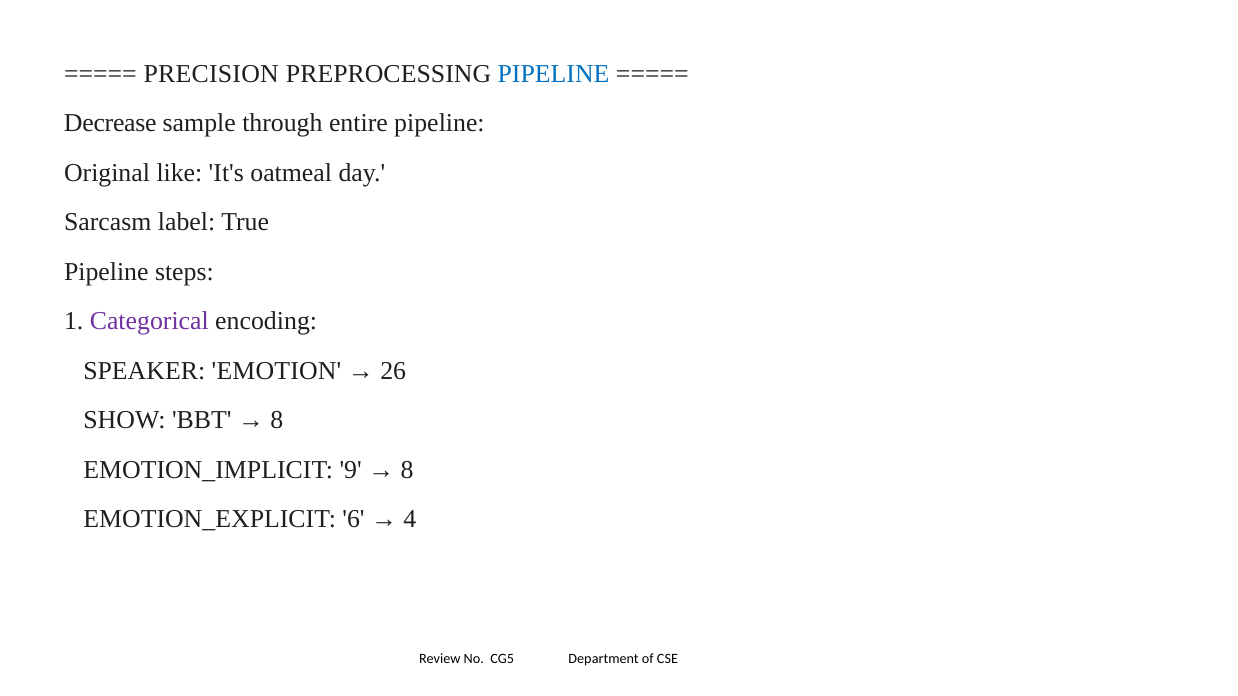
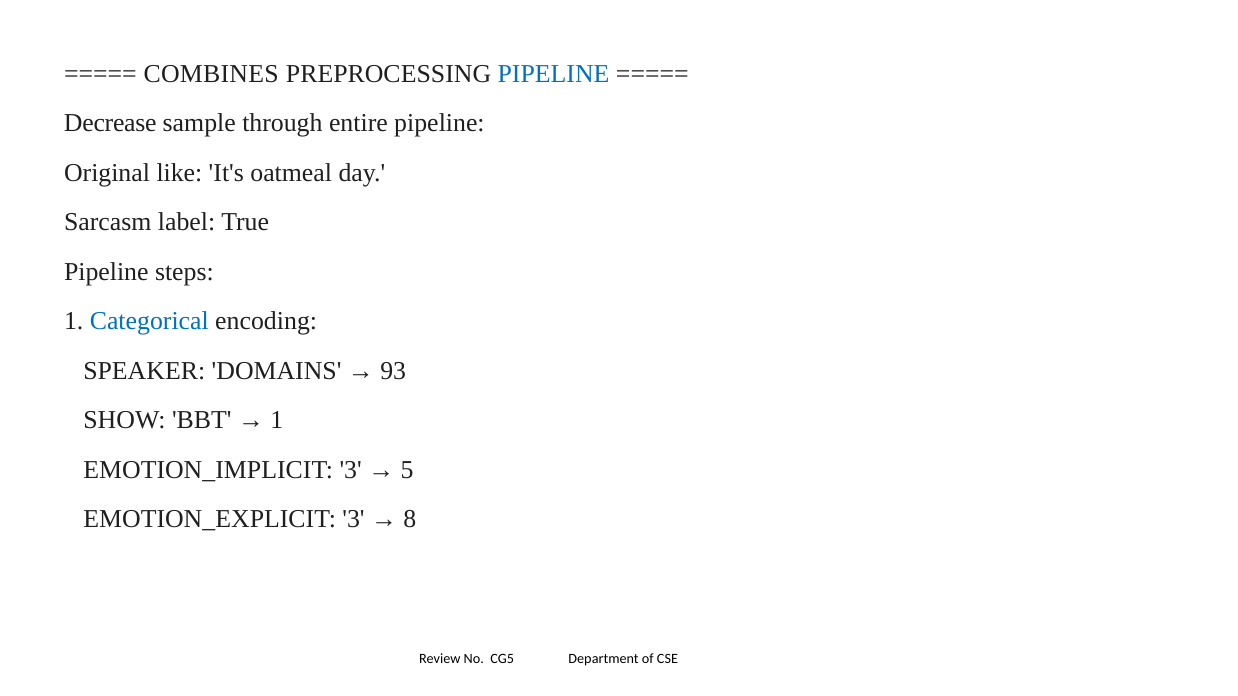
PRECISION: PRECISION -> COMBINES
Categorical colour: purple -> blue
EMOTION: EMOTION -> DOMAINS
26: 26 -> 93
8 at (277, 420): 8 -> 1
EMOTION_IMPLICIT 9: 9 -> 3
8 at (407, 470): 8 -> 5
EMOTION_EXPLICIT 6: 6 -> 3
4: 4 -> 8
